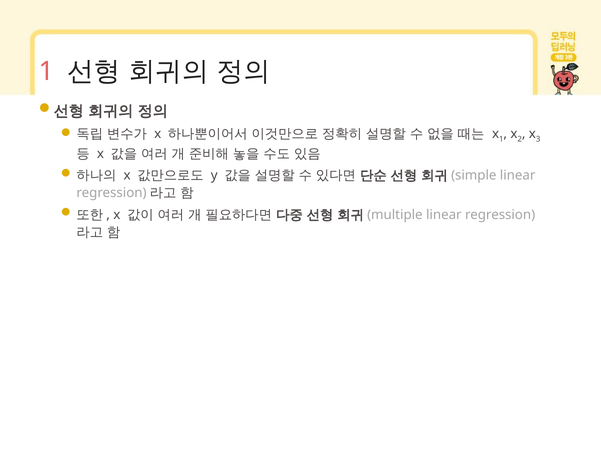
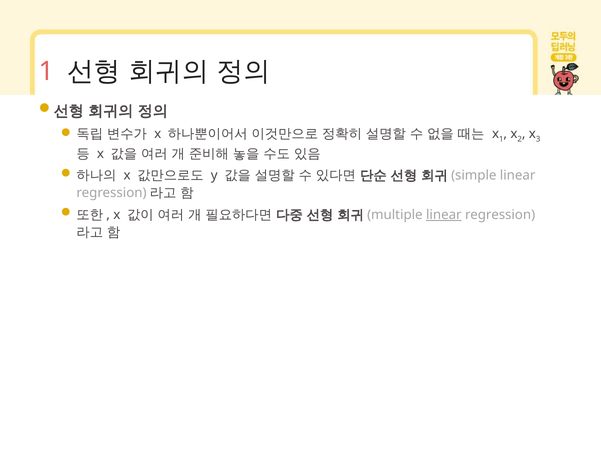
linear at (444, 215) underline: none -> present
